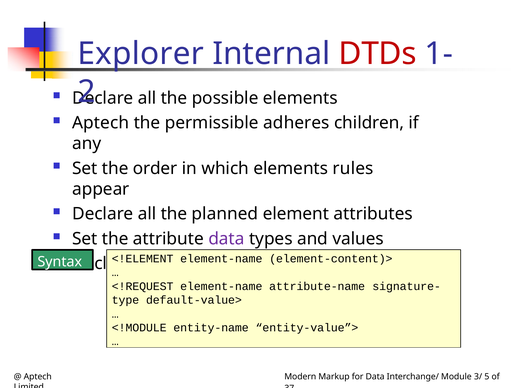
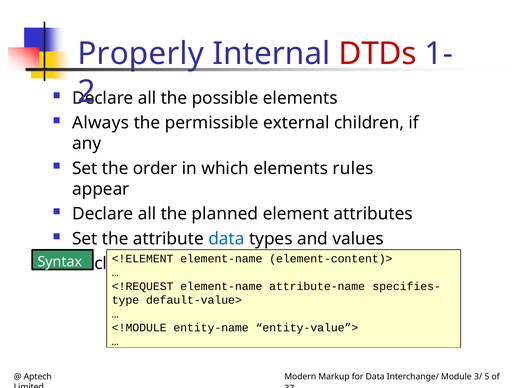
Explorer: Explorer -> Properly
Aptech at (101, 123): Aptech -> Always
adheres: adheres -> external
data at (226, 239) colour: purple -> blue
signature-: signature- -> specifies-
